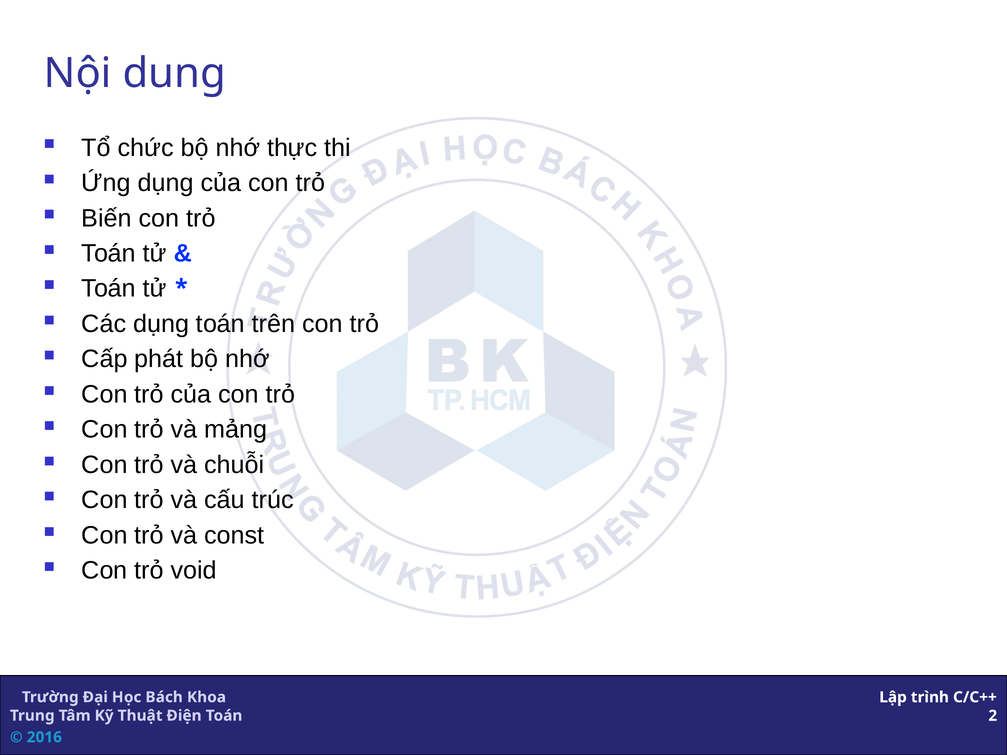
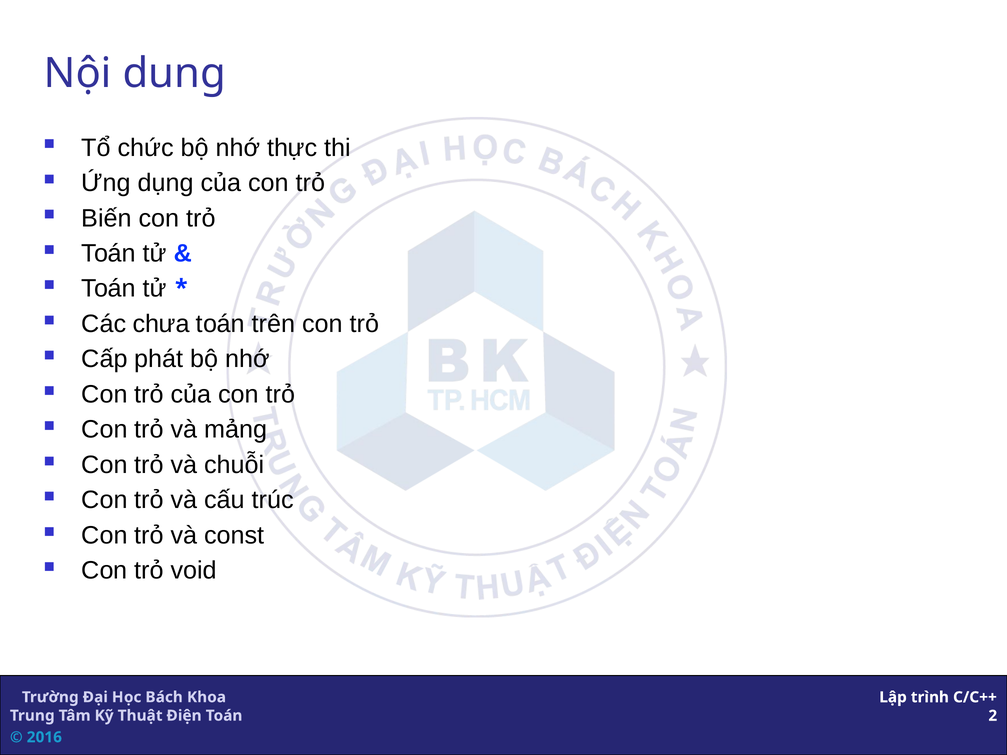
Các dụng: dụng -> chưa
